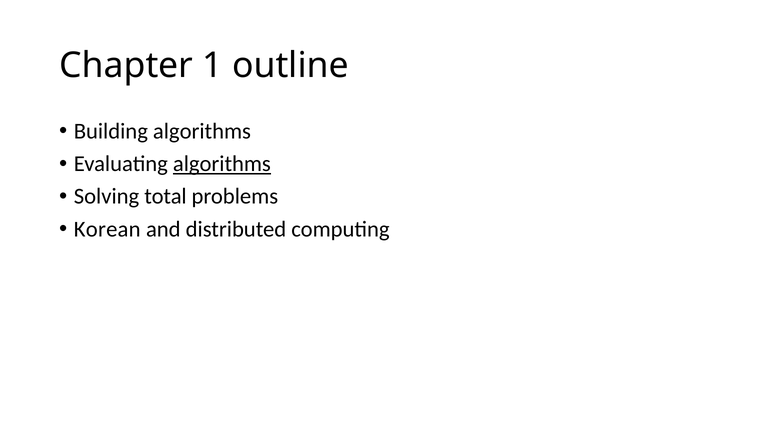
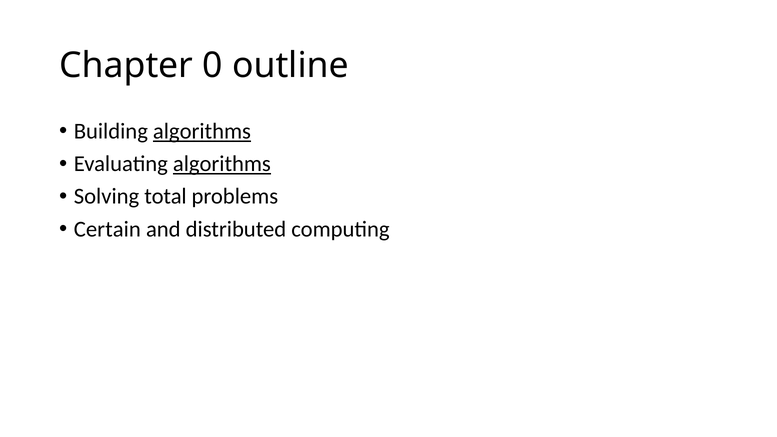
1: 1 -> 0
algorithms at (202, 131) underline: none -> present
Korean: Korean -> Certain
